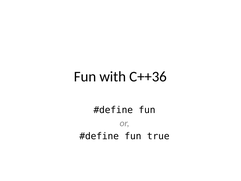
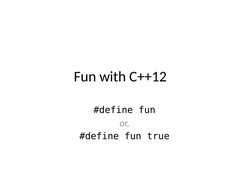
C++36: C++36 -> C++12
